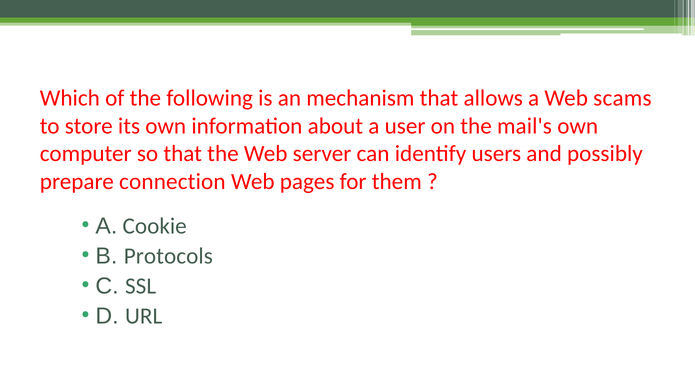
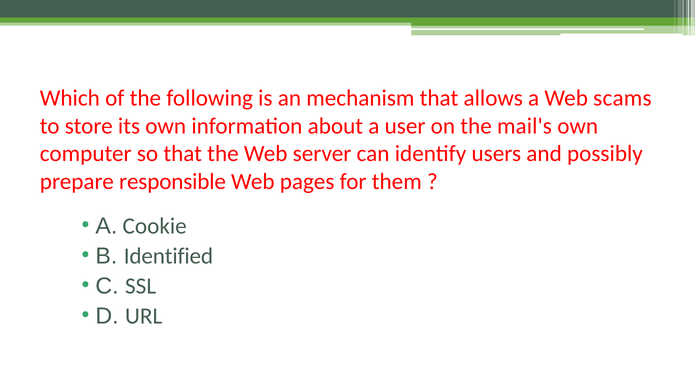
connection: connection -> responsible
Protocols: Protocols -> Identified
